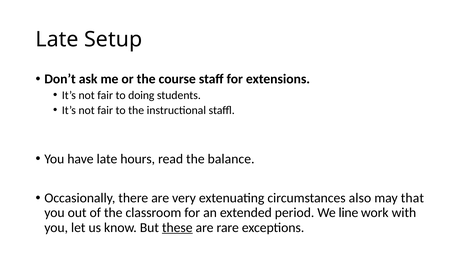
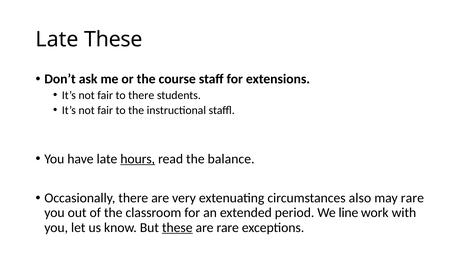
Late Setup: Setup -> These
to doing: doing -> there
hours underline: none -> present
may that: that -> rare
